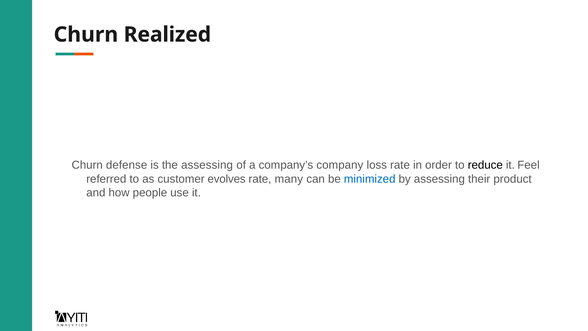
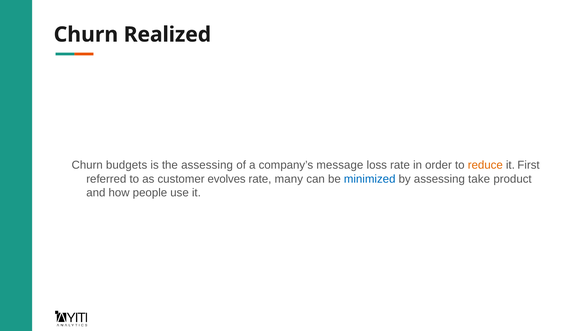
defense: defense -> budgets
company: company -> message
reduce colour: black -> orange
Feel: Feel -> First
their: their -> take
